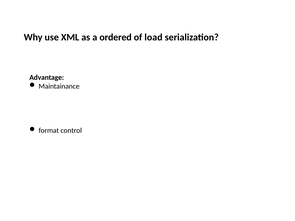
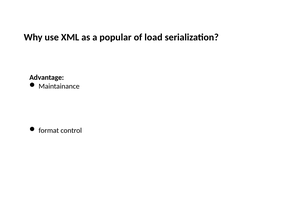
ordered: ordered -> popular
